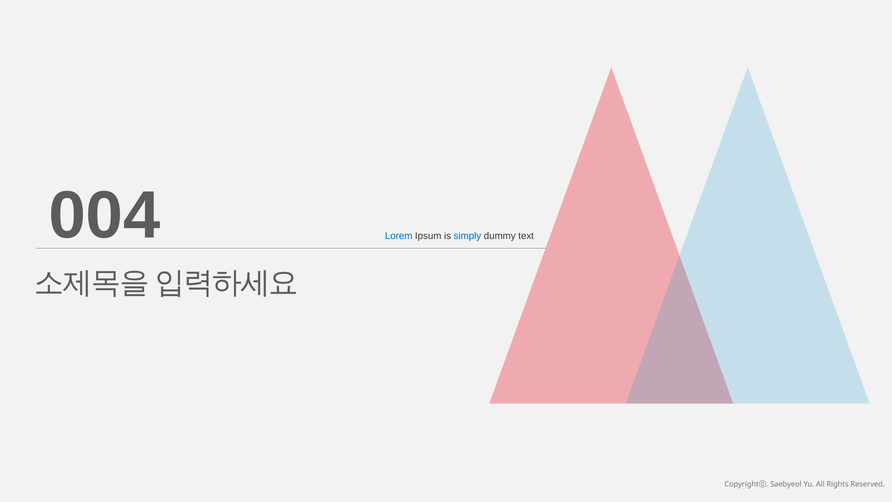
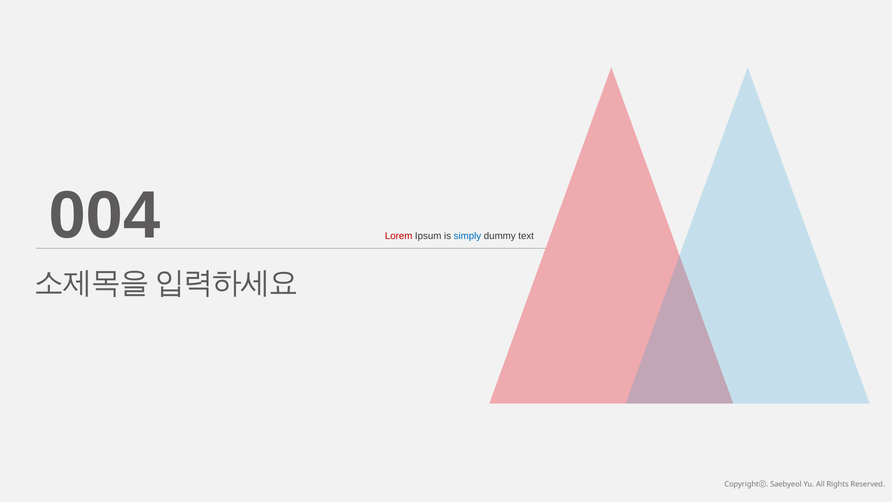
Lorem colour: blue -> red
